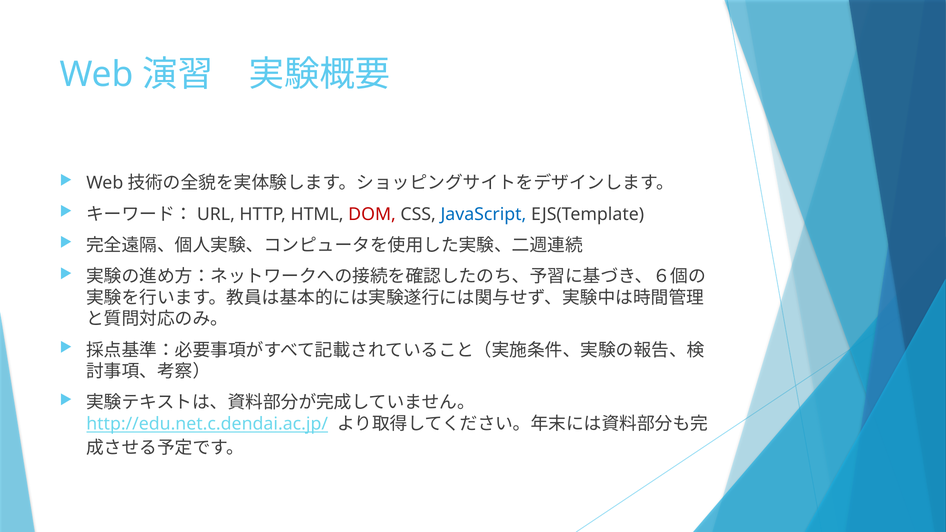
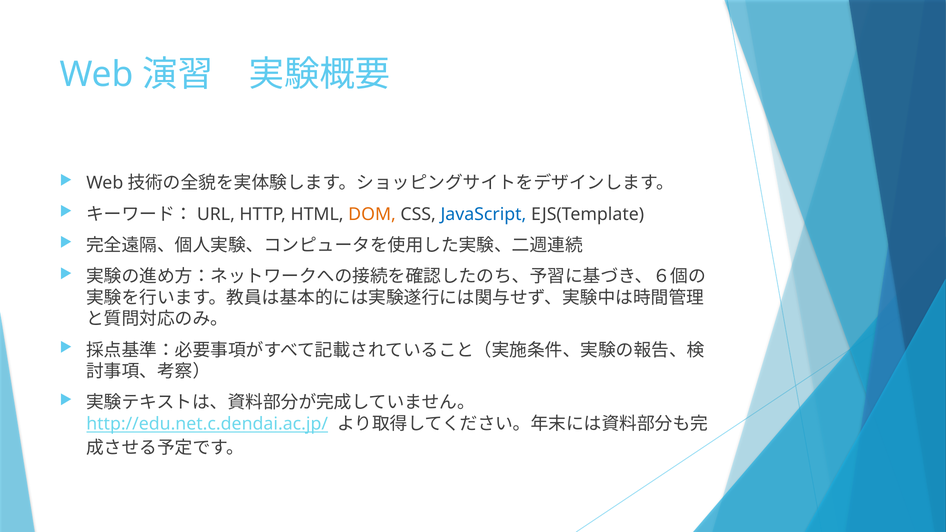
DOM colour: red -> orange
